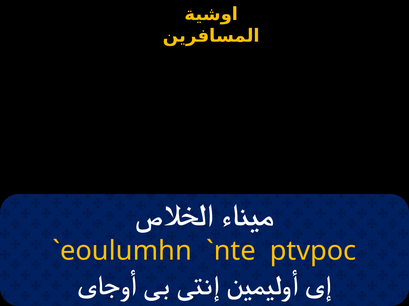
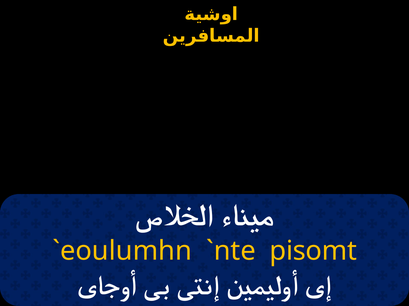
ptvpoc: ptvpoc -> pisomt
